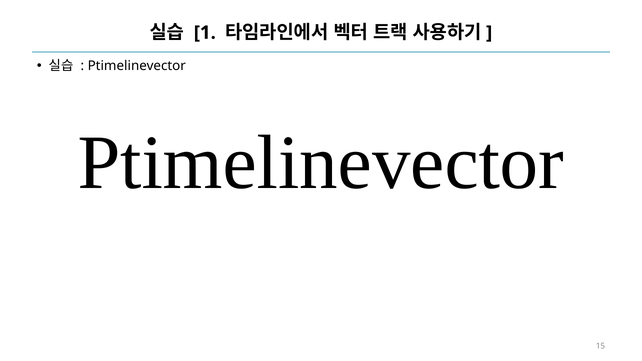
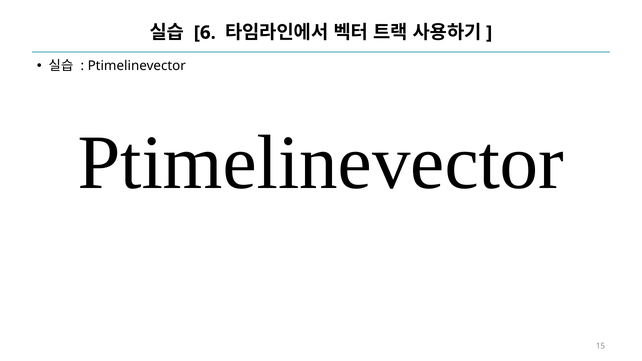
1: 1 -> 6
